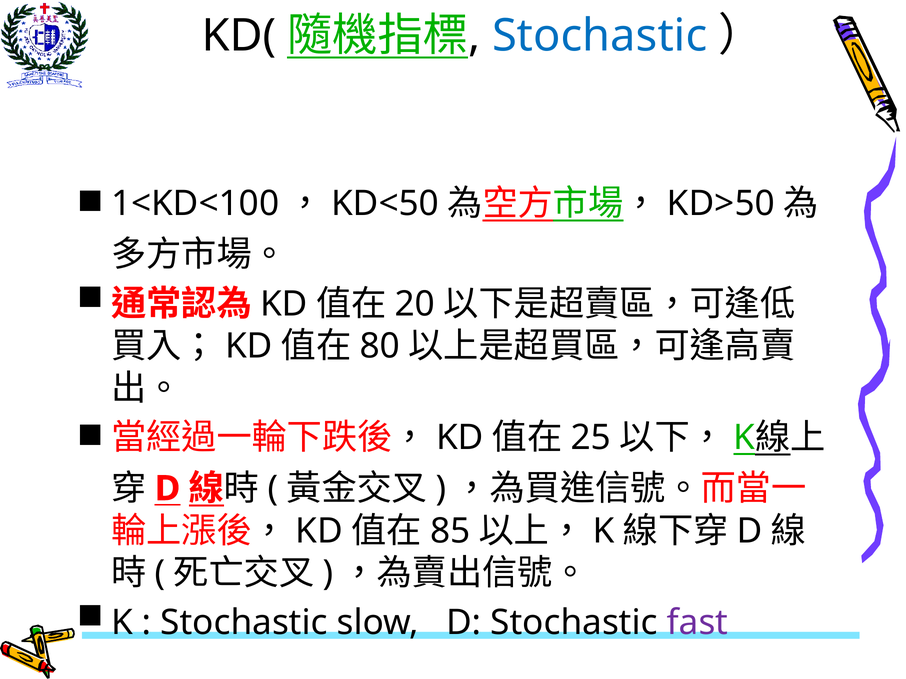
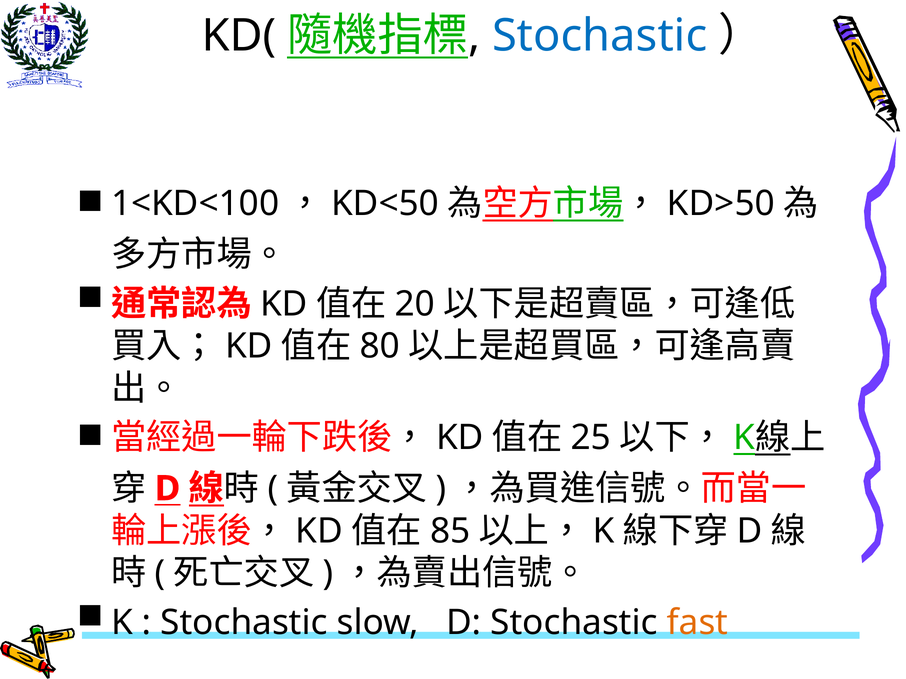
fast colour: purple -> orange
